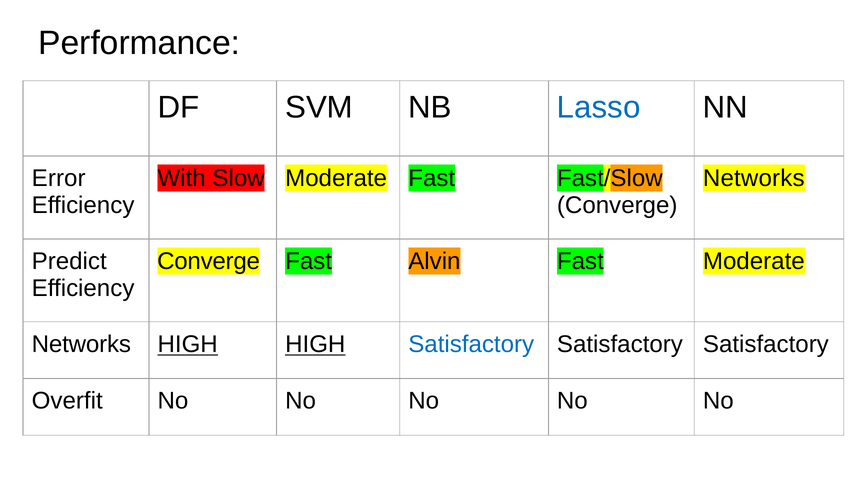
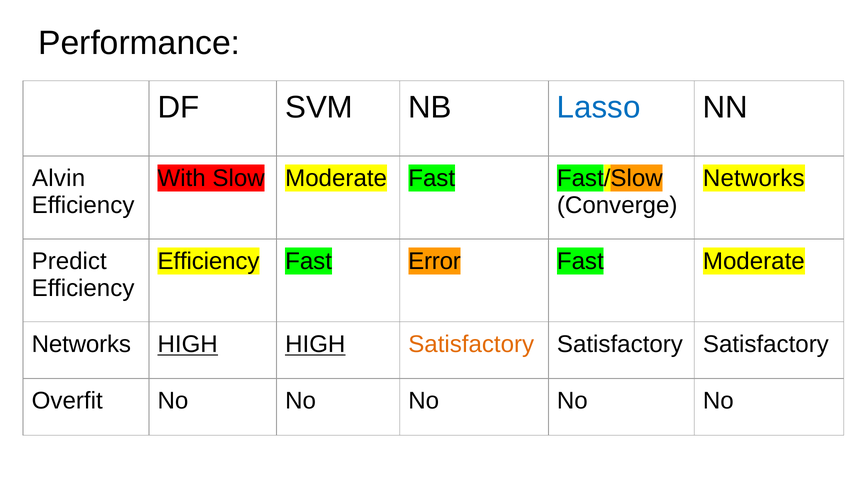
Error: Error -> Alvin
Converge at (209, 261): Converge -> Efficiency
Alvin: Alvin -> Error
Satisfactory at (471, 344) colour: blue -> orange
